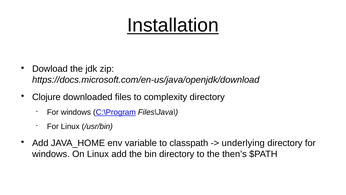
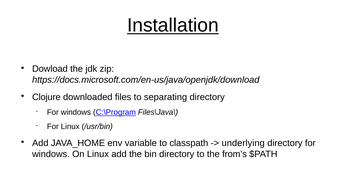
complexity: complexity -> separating
then’s: then’s -> from’s
